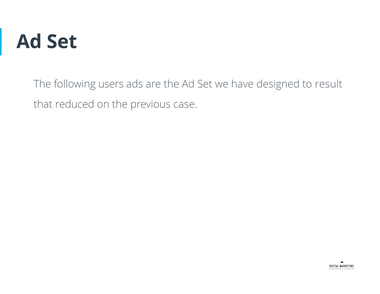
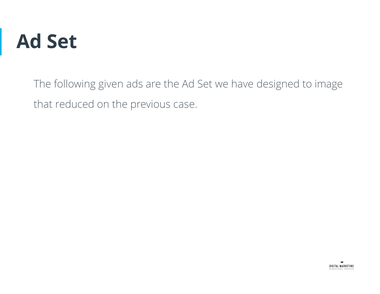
users: users -> given
result: result -> image
